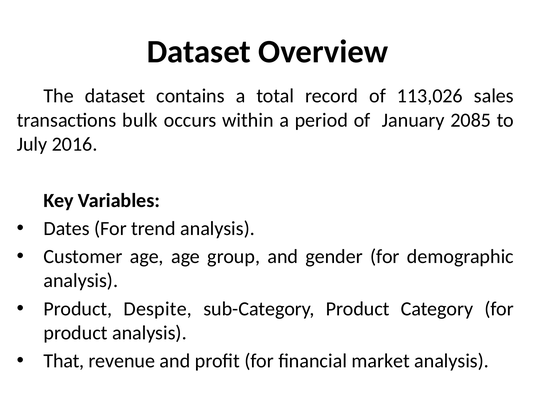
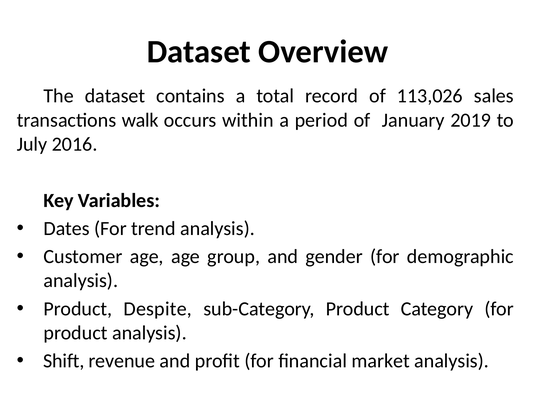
bulk: bulk -> walk
2085: 2085 -> 2019
That: That -> Shift
